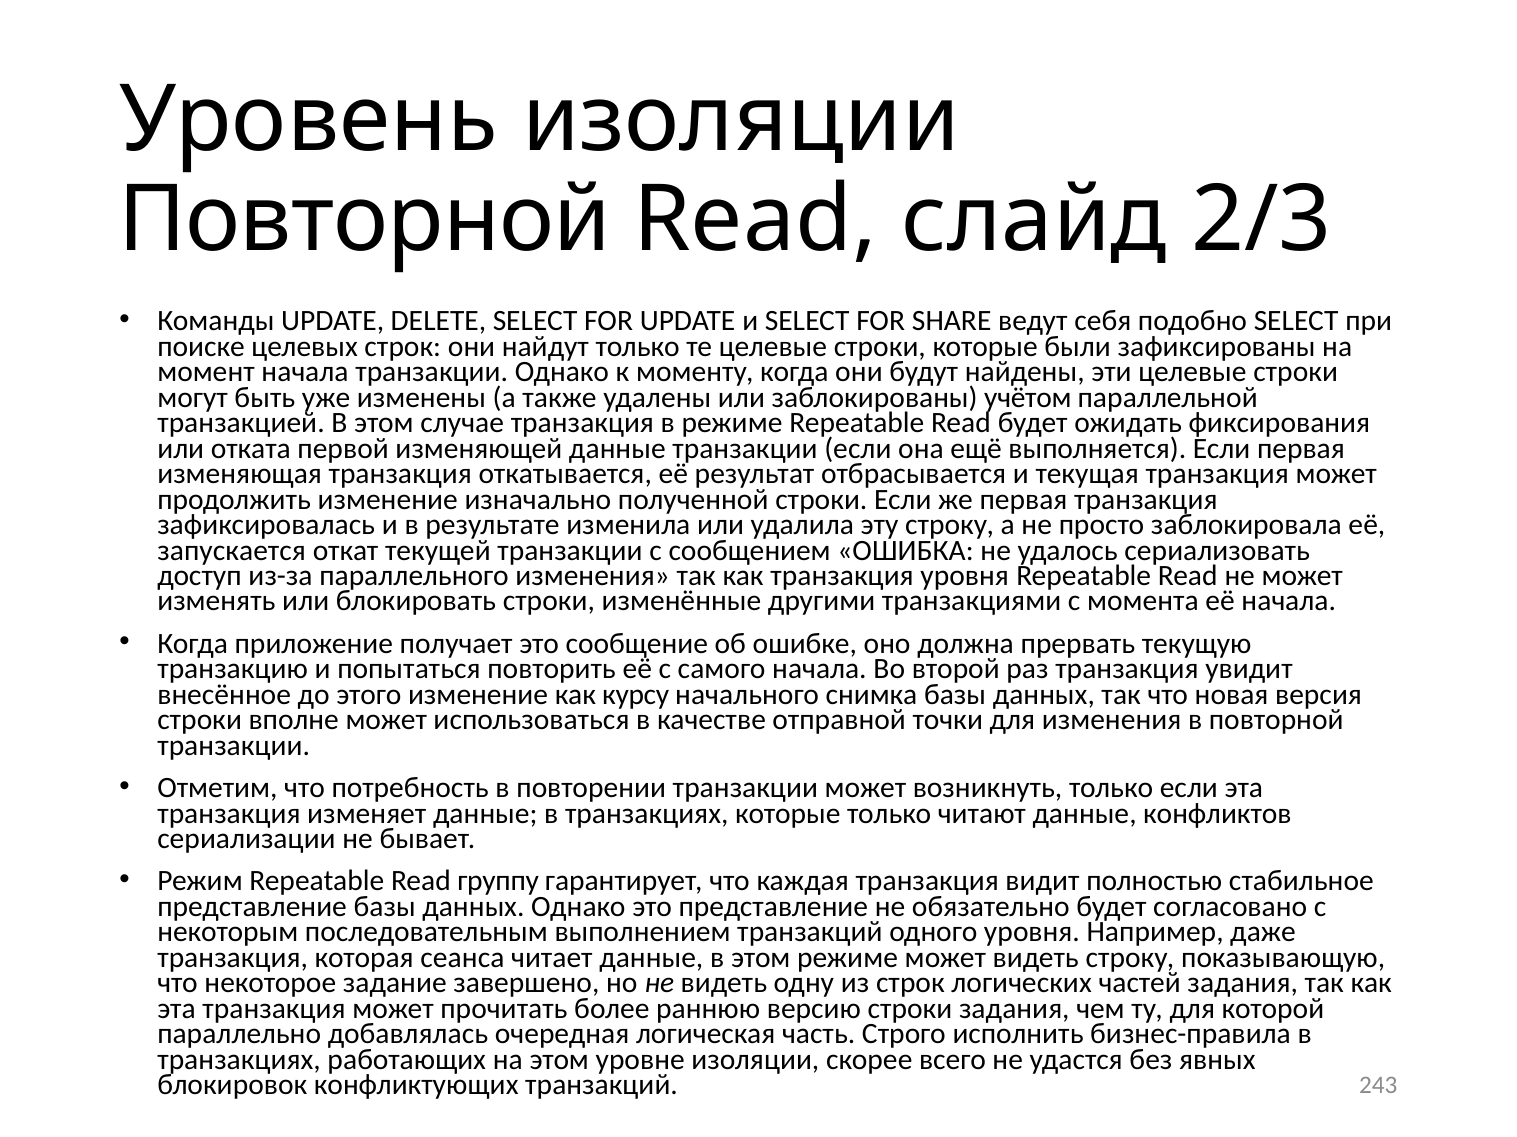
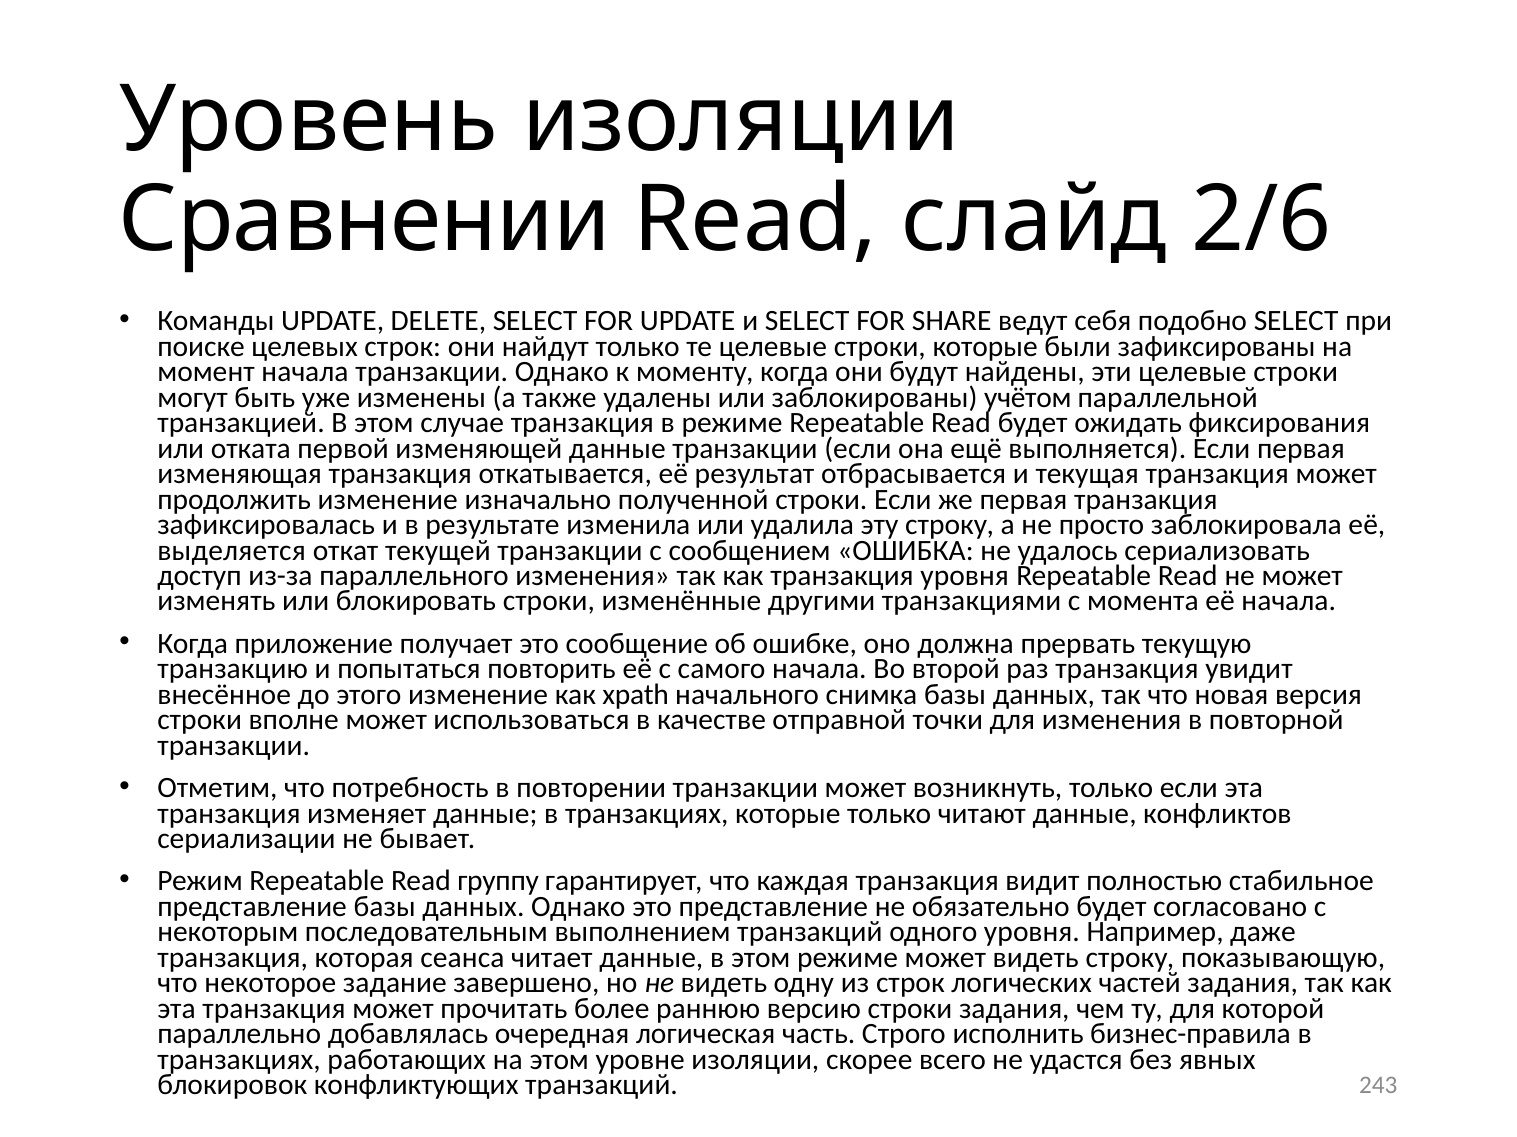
Повторной at (365, 220): Повторной -> Сравнении
2/3: 2/3 -> 2/6
запускается: запускается -> выделяется
курсу: курсу -> xpath
